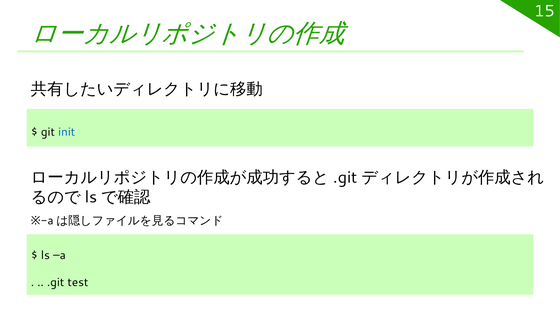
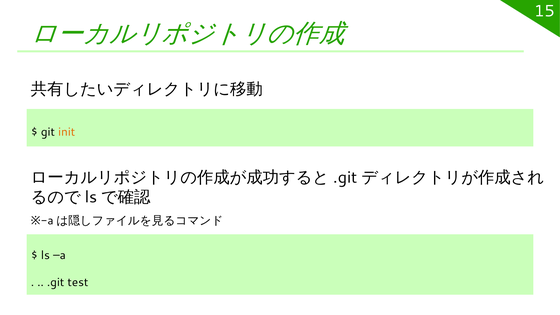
init colour: blue -> orange
